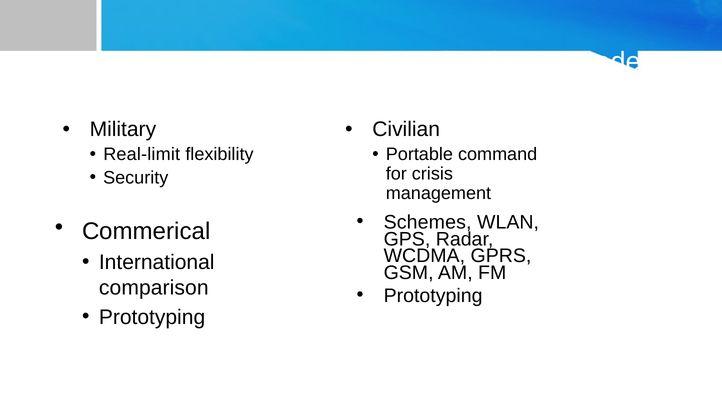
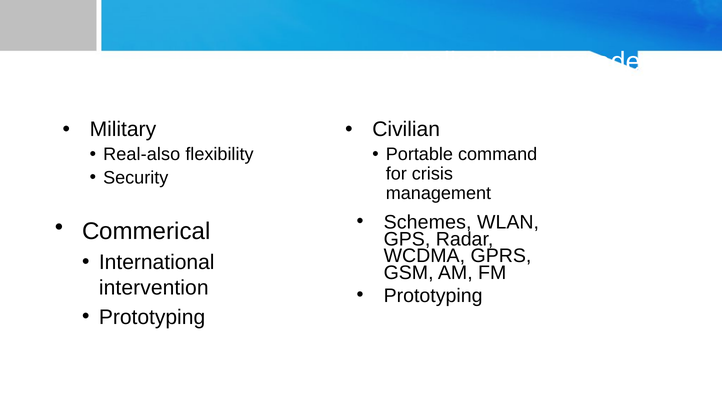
Real-limit: Real-limit -> Real-also
comparison: comparison -> intervention
